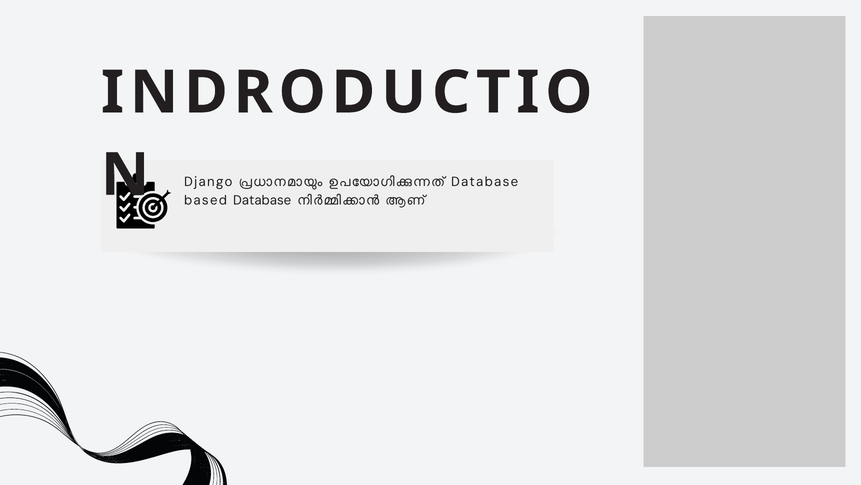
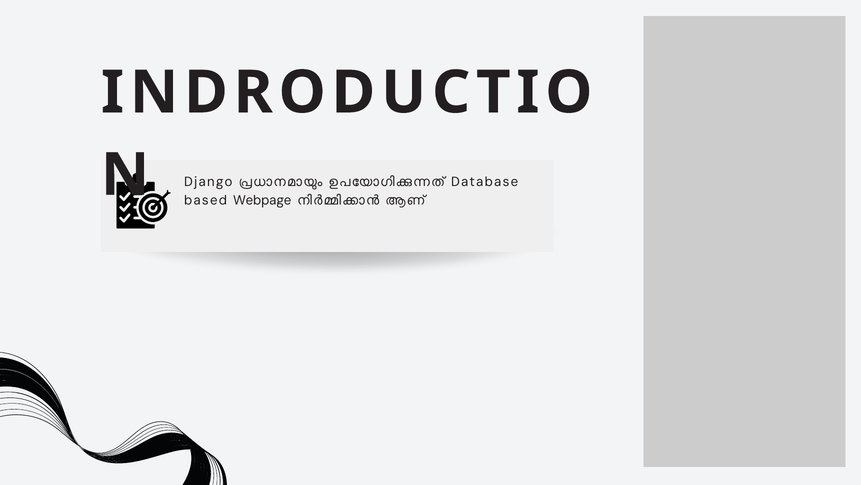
based Database: Database -> Webpage
